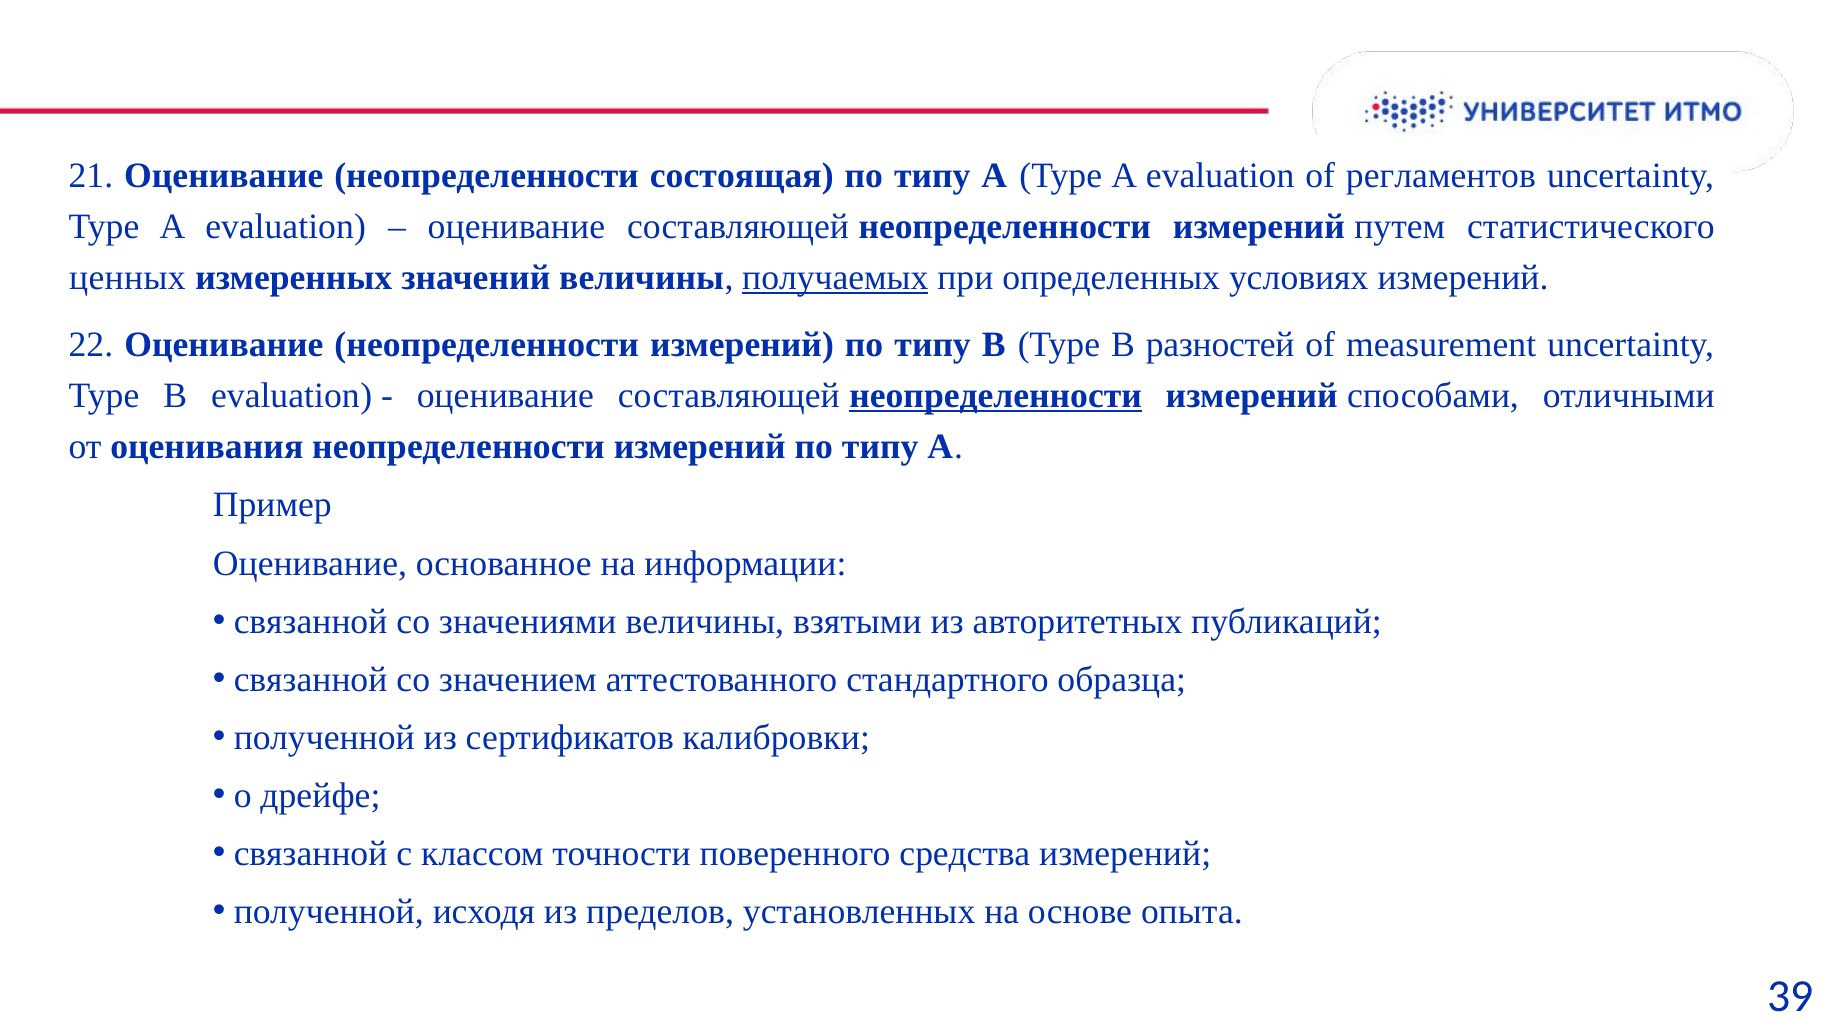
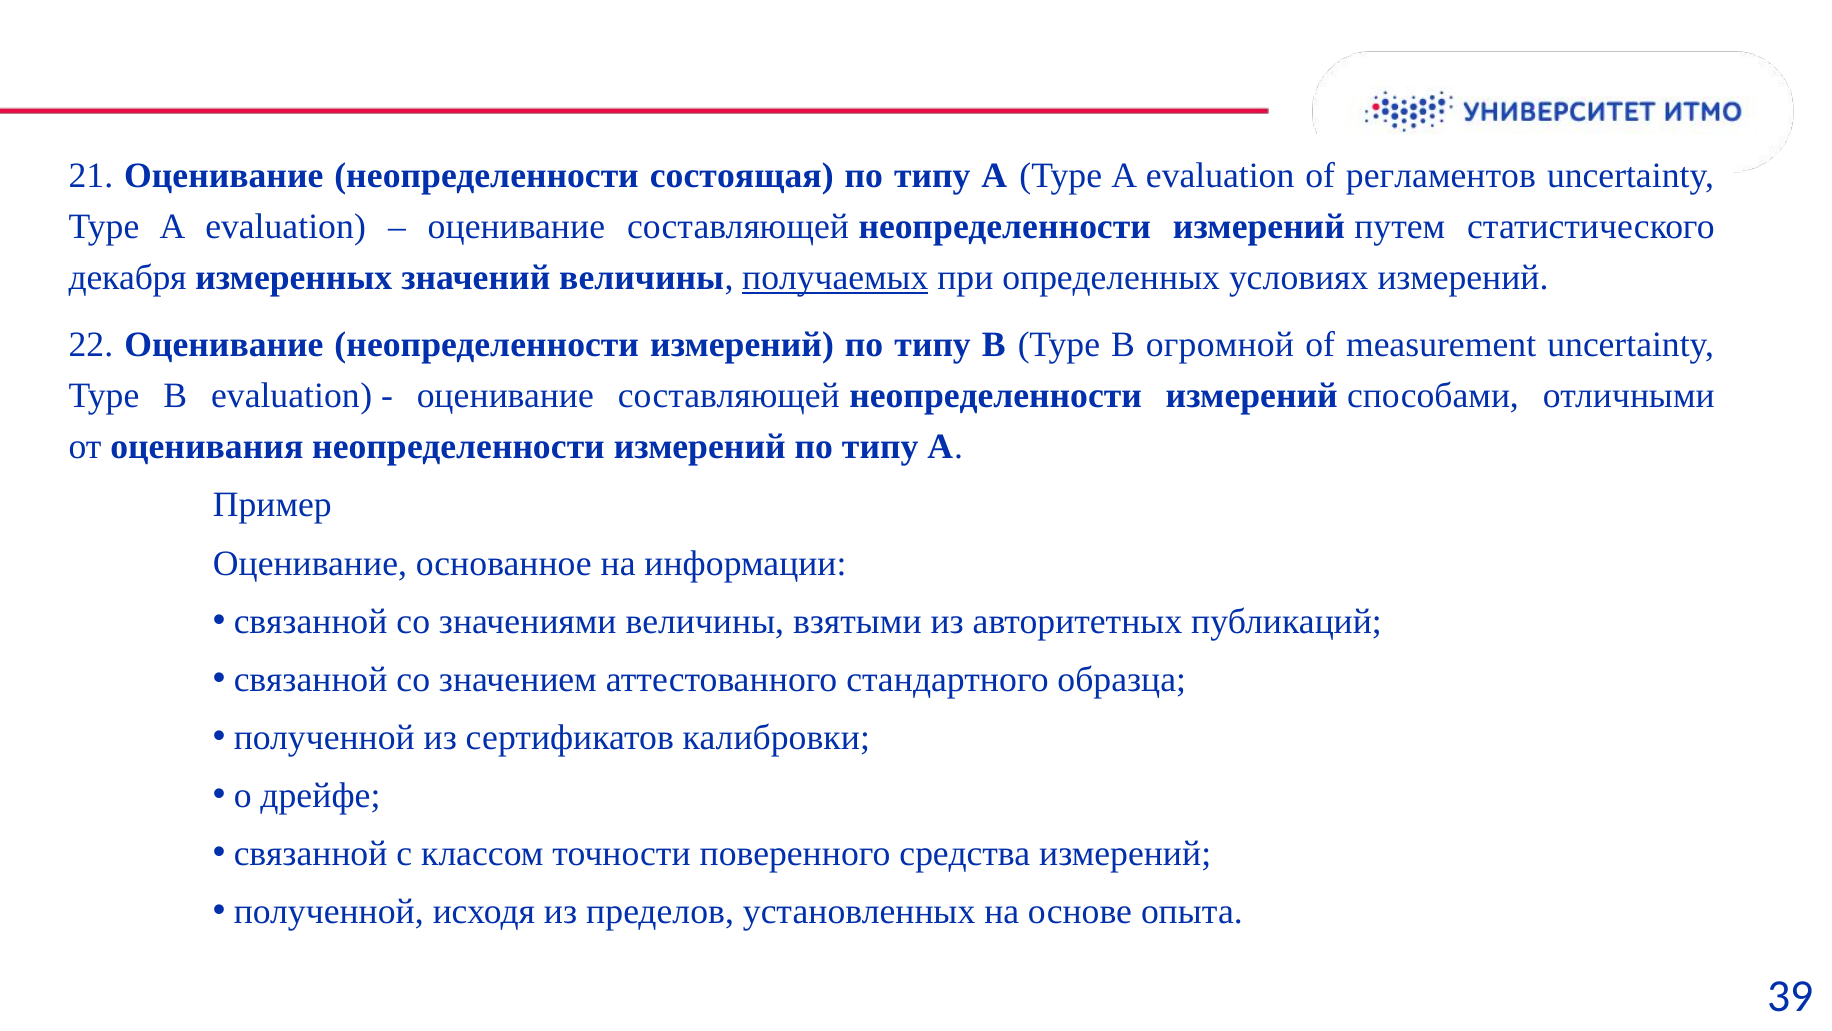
ценных: ценных -> декабря
разностей: разностей -> огромной
неопределенности at (996, 396) underline: present -> none
